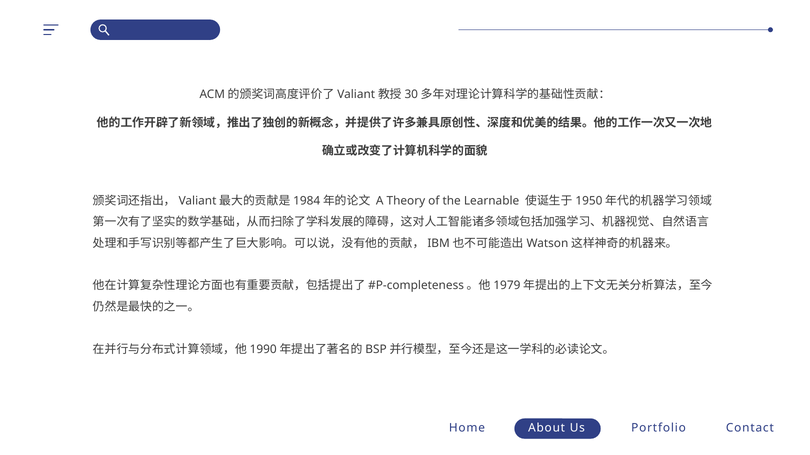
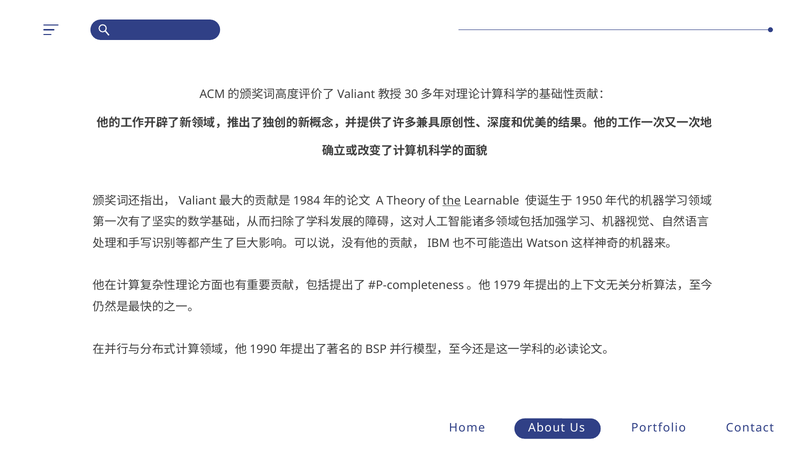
the underline: none -> present
